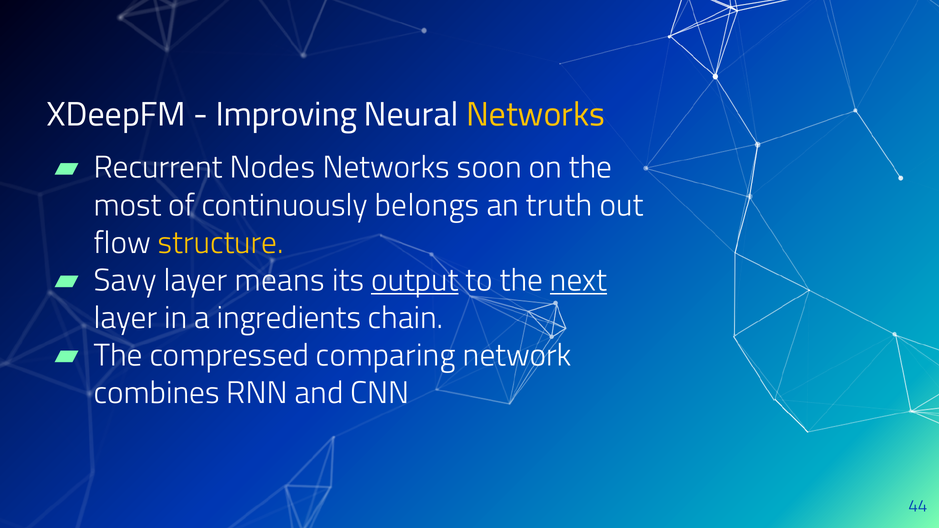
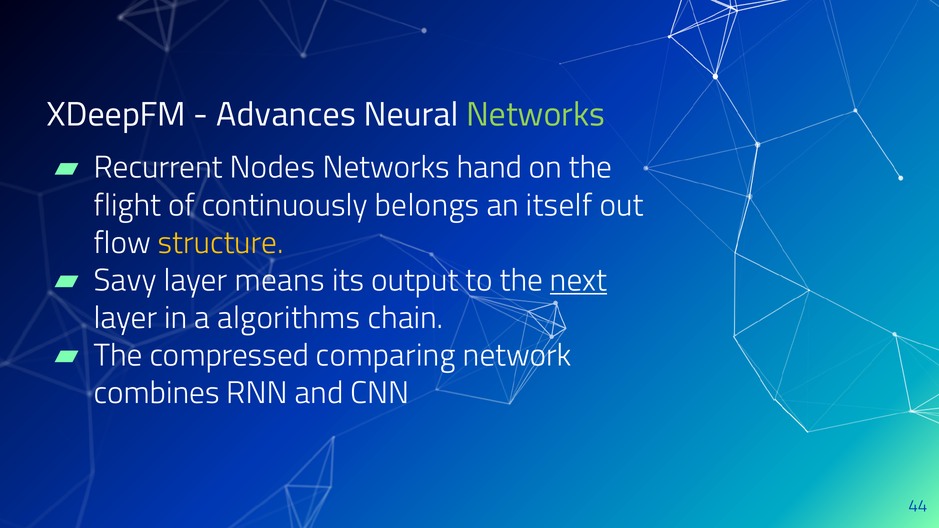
Improving: Improving -> Advances
Networks at (536, 115) colour: yellow -> light green
soon: soon -> hand
most: most -> flight
truth: truth -> itself
output underline: present -> none
ingredients: ingredients -> algorithms
